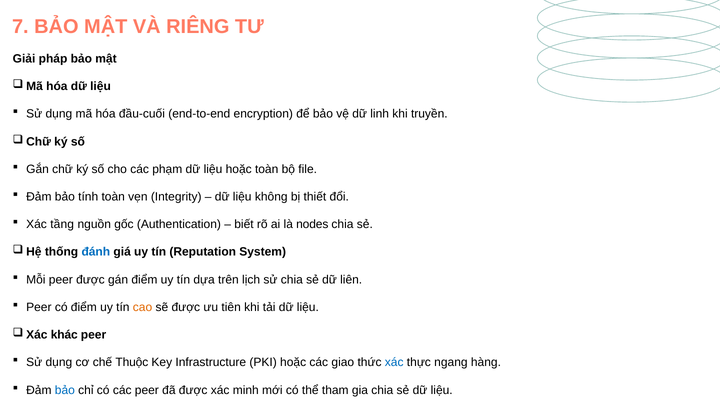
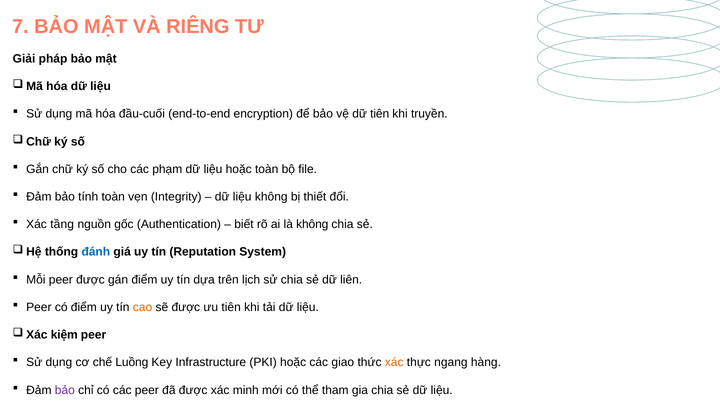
dữ linh: linh -> tiên
là nodes: nodes -> không
khác: khác -> kiệm
Thuộc: Thuộc -> Luồng
xác at (394, 362) colour: blue -> orange
bảo at (65, 390) colour: blue -> purple
